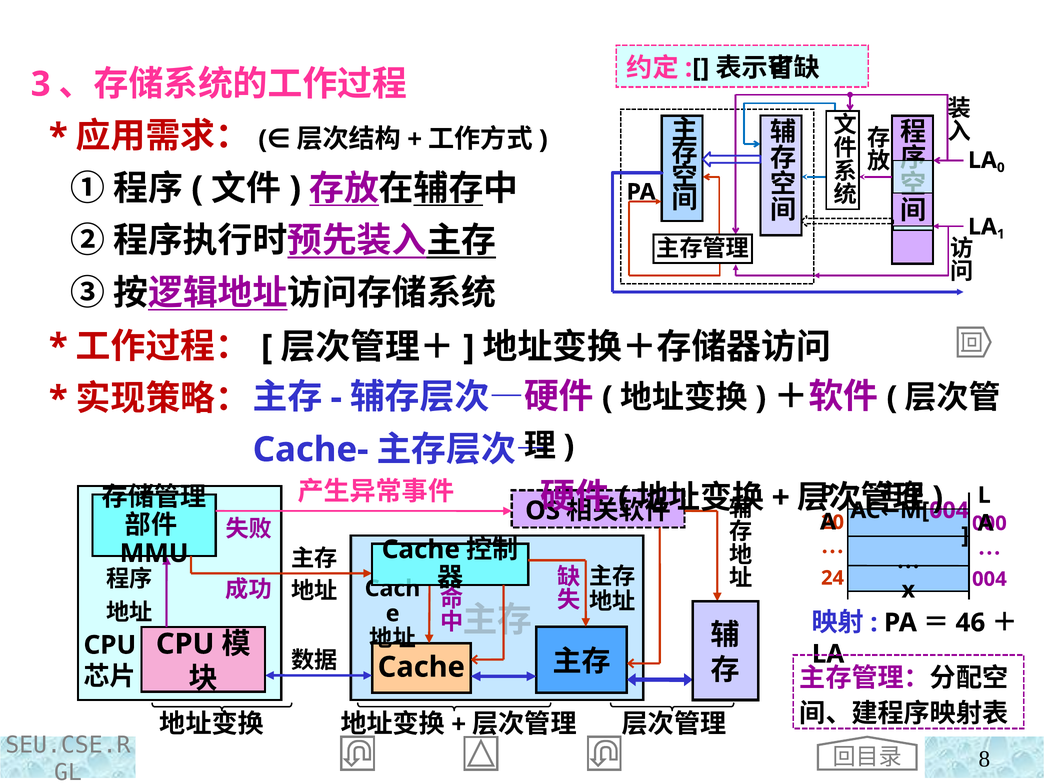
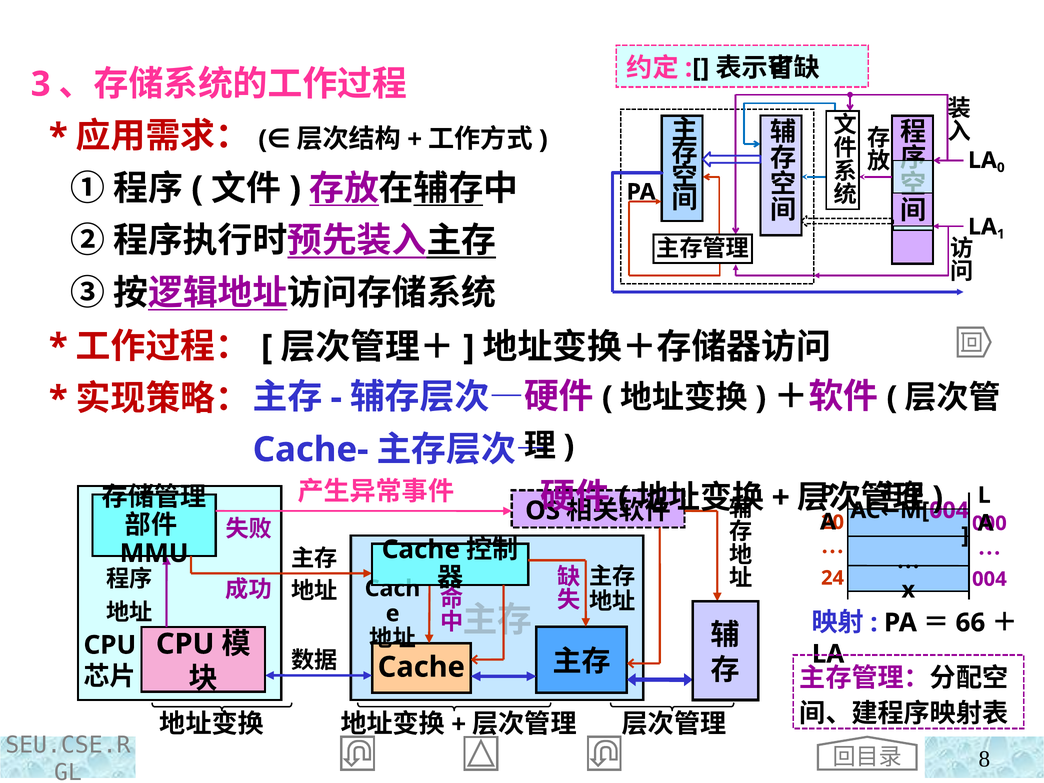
46: 46 -> 66
